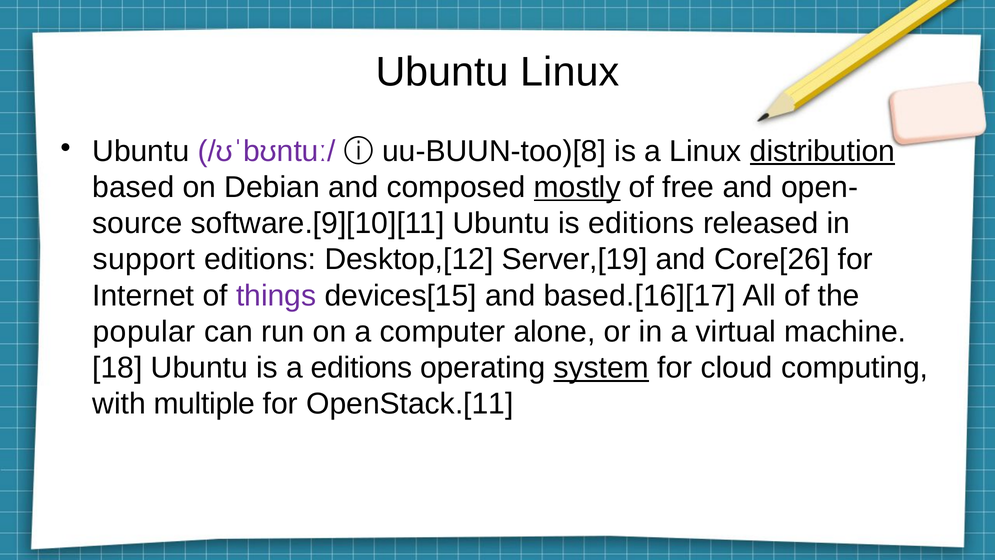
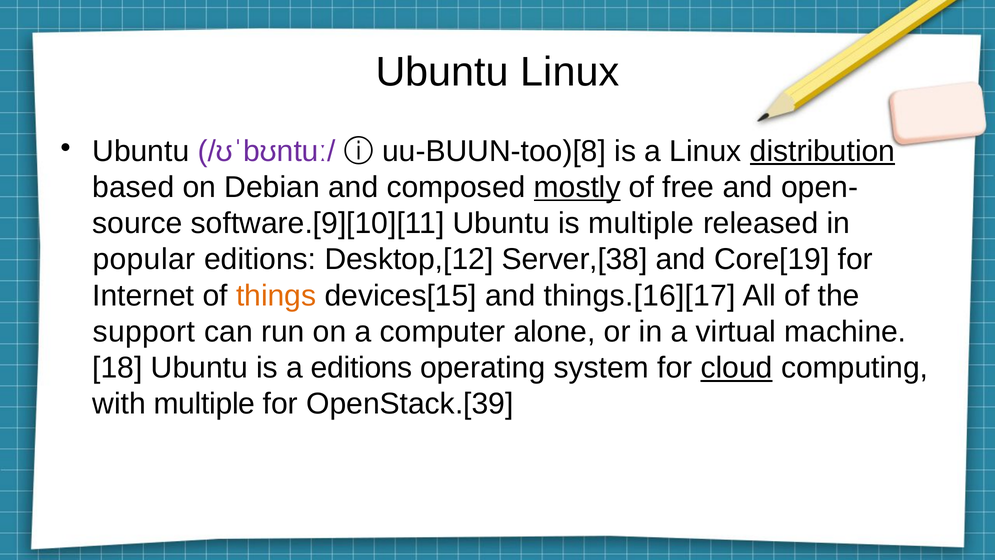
is editions: editions -> multiple
support: support -> popular
Server,[19: Server,[19 -> Server,[38
Core[26: Core[26 -> Core[19
things colour: purple -> orange
based.[16][17: based.[16][17 -> things.[16][17
popular: popular -> support
system underline: present -> none
cloud underline: none -> present
OpenStack.[11: OpenStack.[11 -> OpenStack.[39
